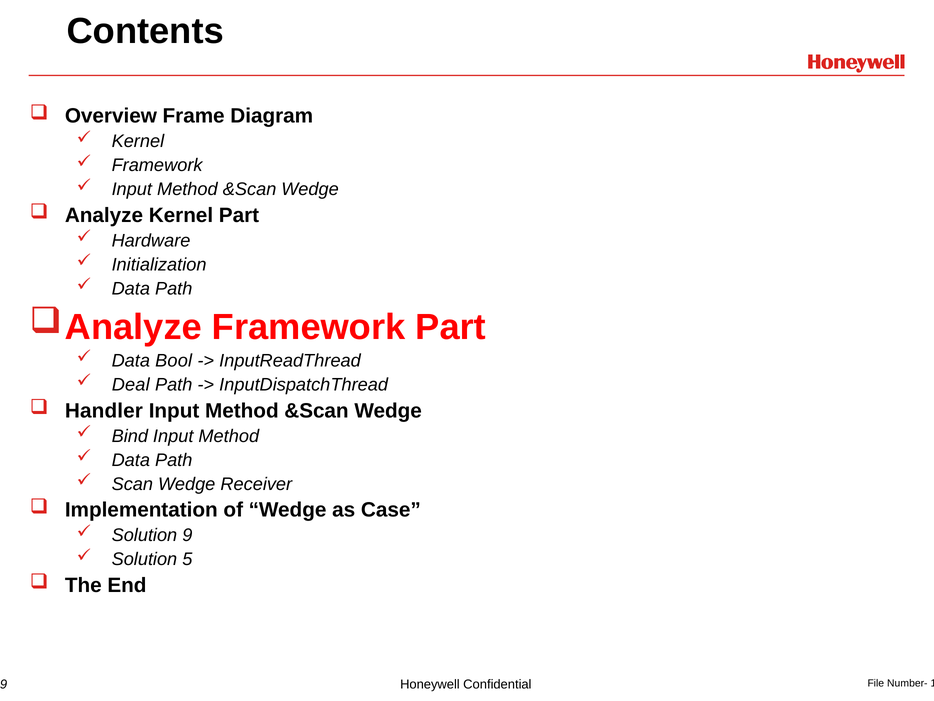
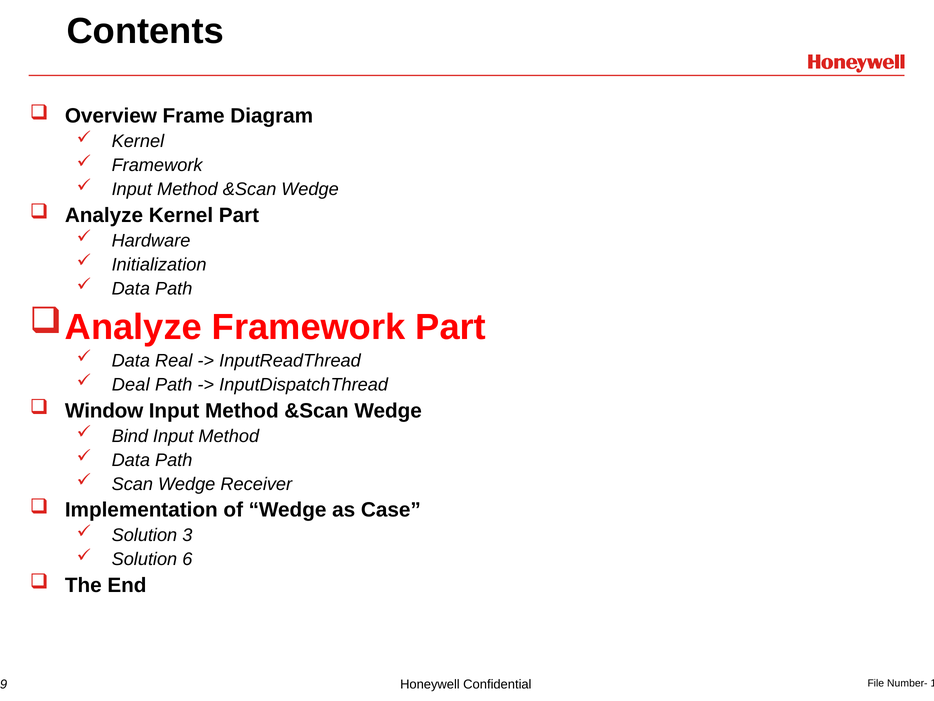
Bool: Bool -> Real
Handler: Handler -> Window
9: 9 -> 3
5: 5 -> 6
